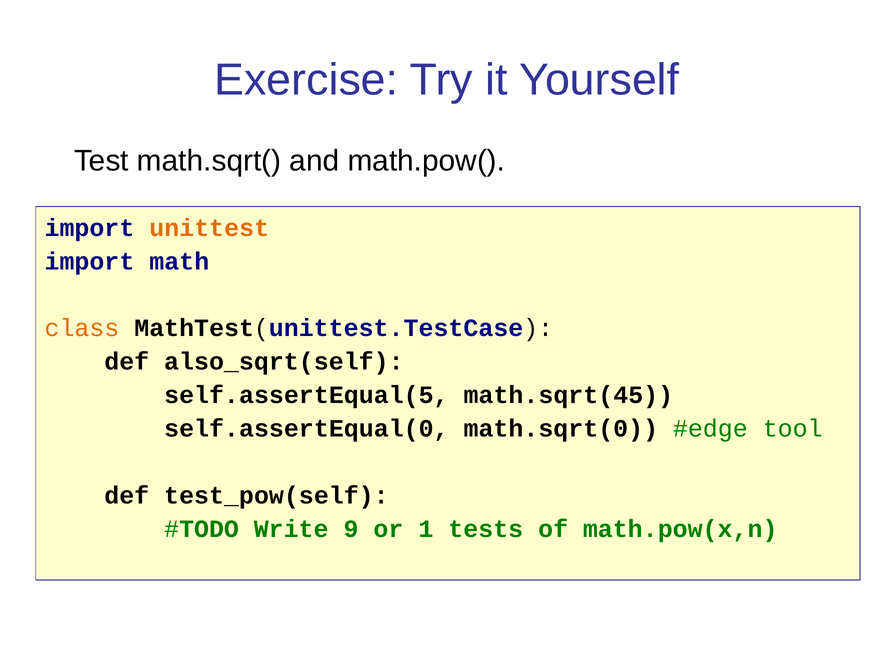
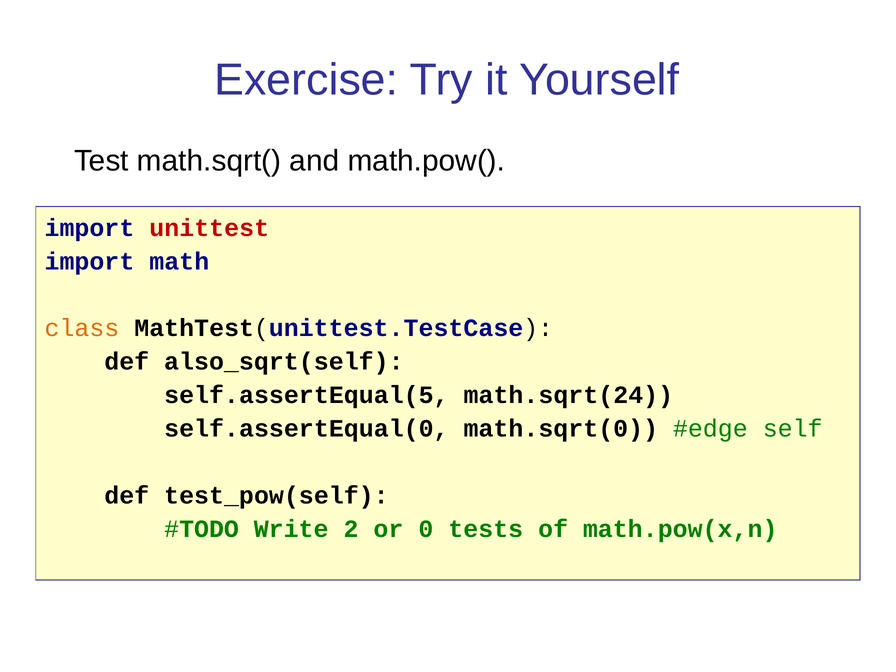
unittest colour: orange -> red
math.sqrt(45: math.sqrt(45 -> math.sqrt(24
tool: tool -> self
9: 9 -> 2
1: 1 -> 0
